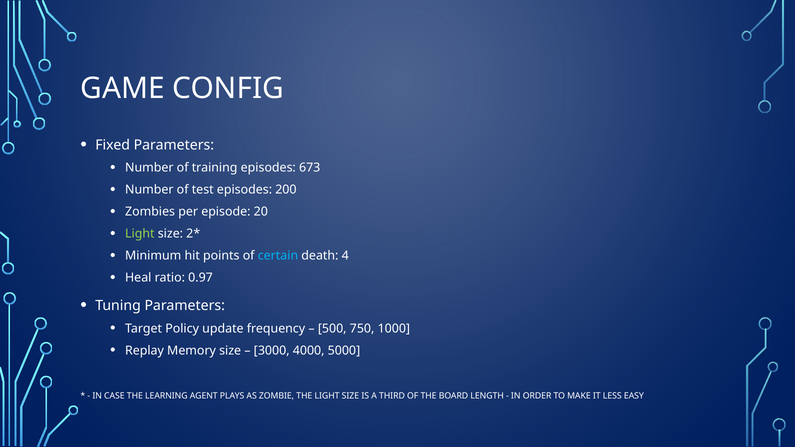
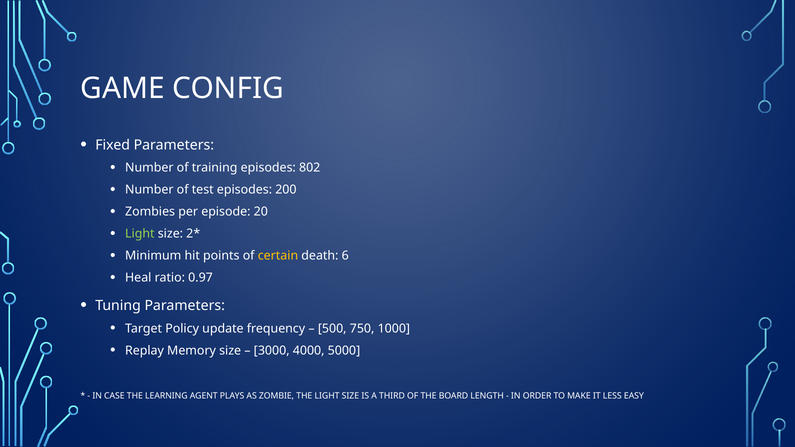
673: 673 -> 802
certain colour: light blue -> yellow
4: 4 -> 6
